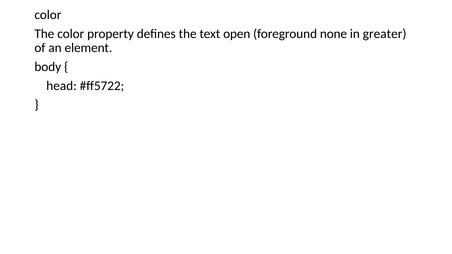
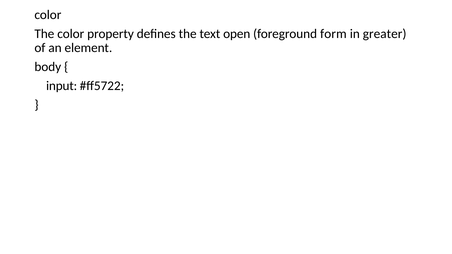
none: none -> form
head: head -> input
